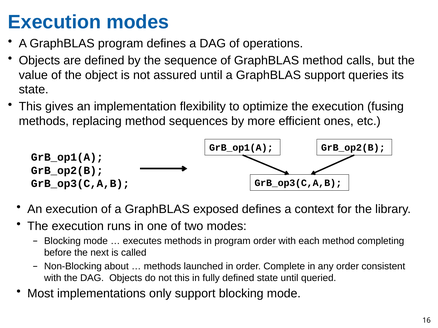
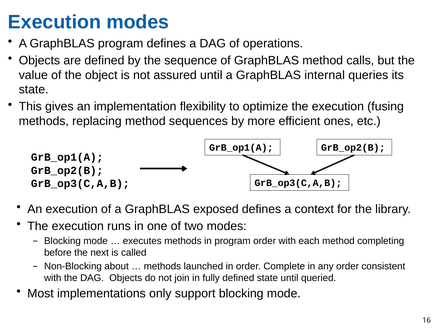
GraphBLAS support: support -> internal
not this: this -> join
